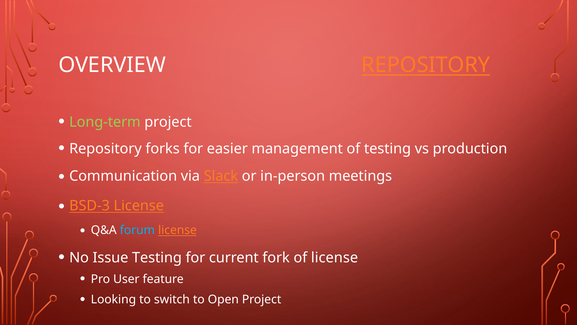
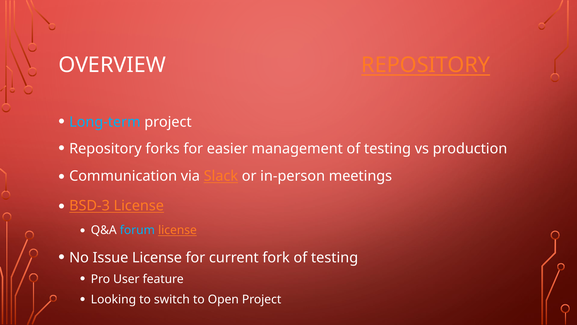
Long-term colour: light green -> light blue
Issue Testing: Testing -> License
fork of license: license -> testing
